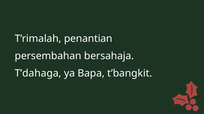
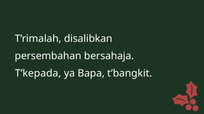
penantian: penantian -> disalibkan
T’dahaga: T’dahaga -> T’kepada
